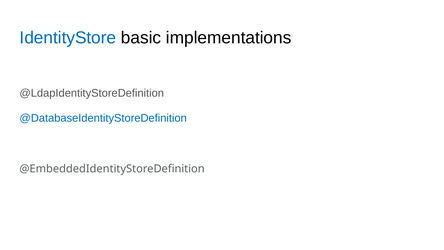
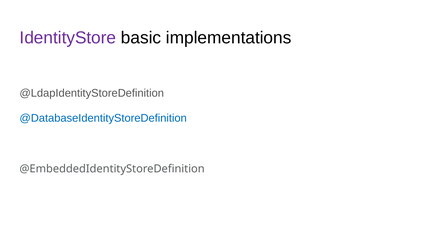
IdentityStore colour: blue -> purple
